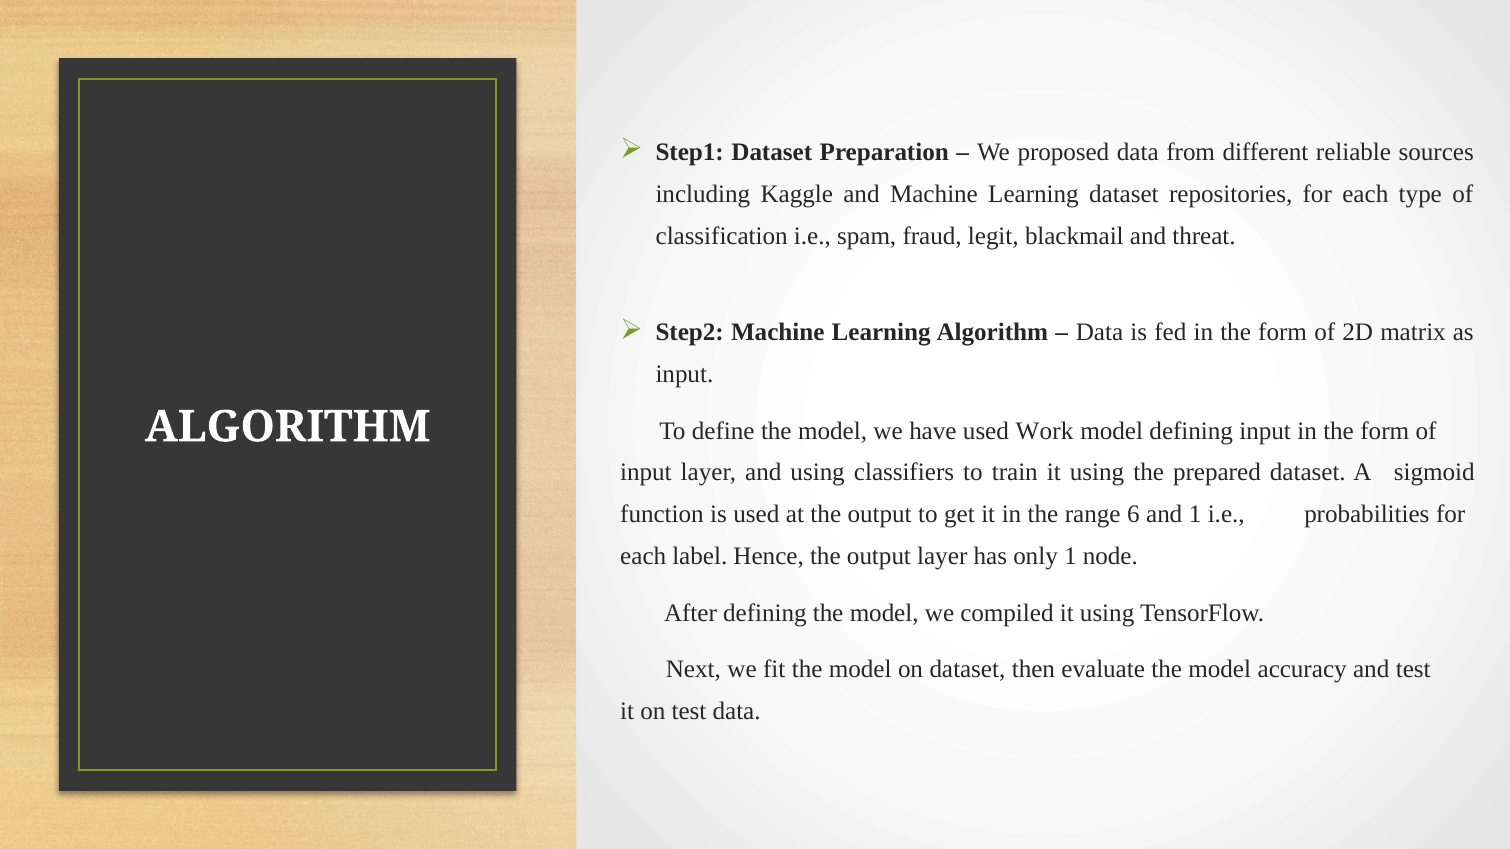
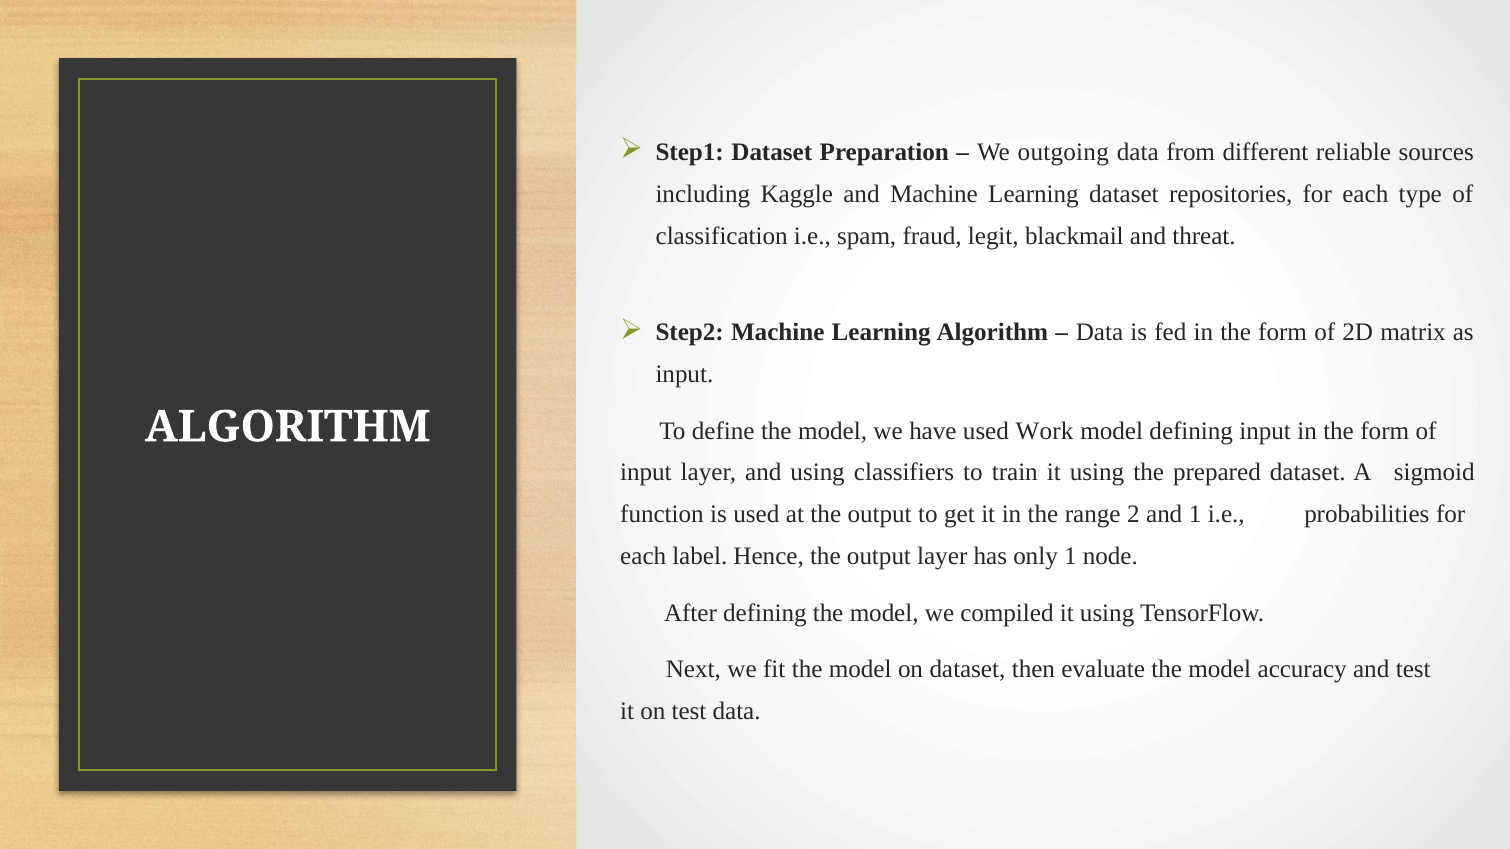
proposed: proposed -> outgoing
6: 6 -> 2
